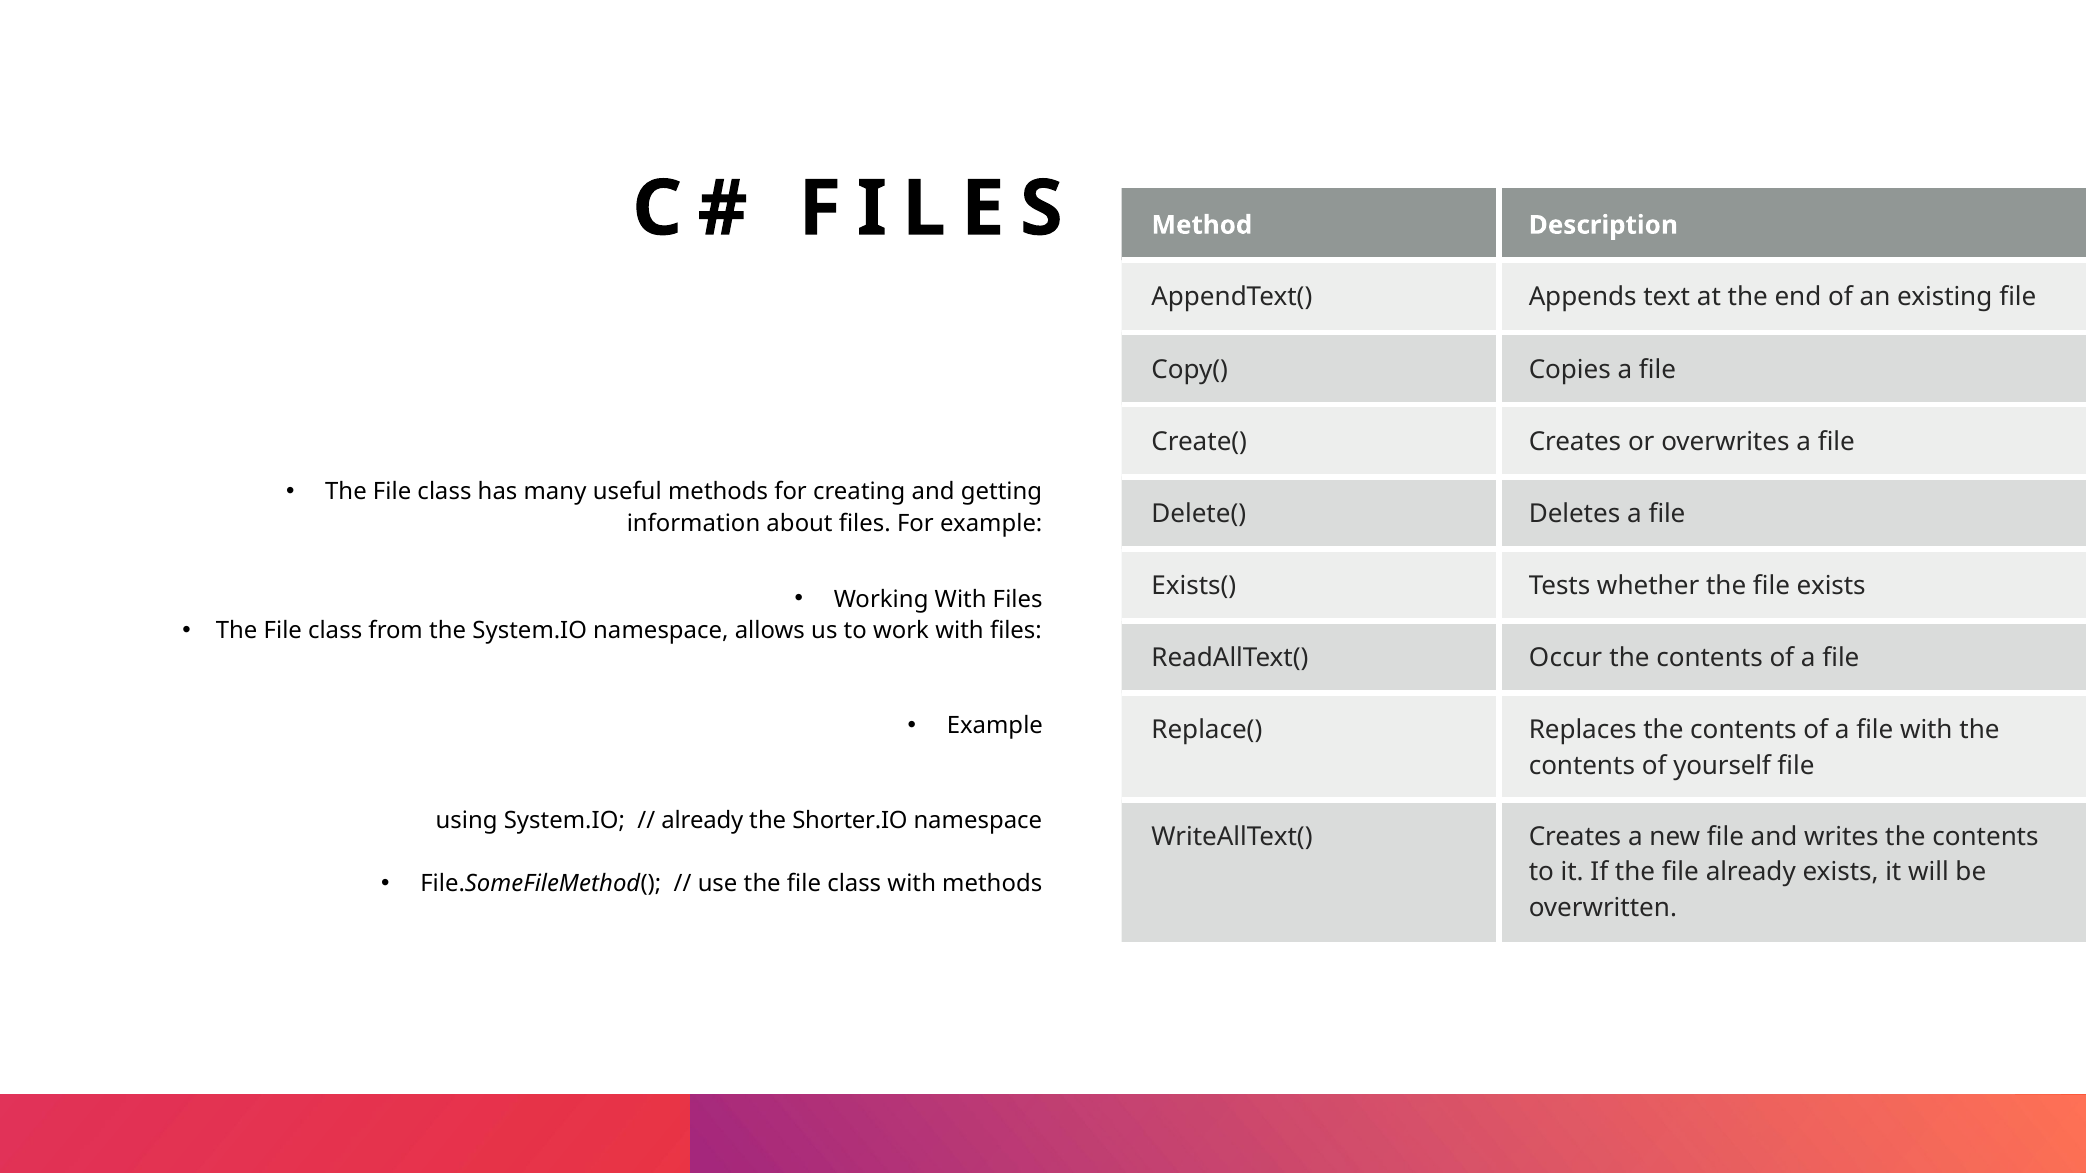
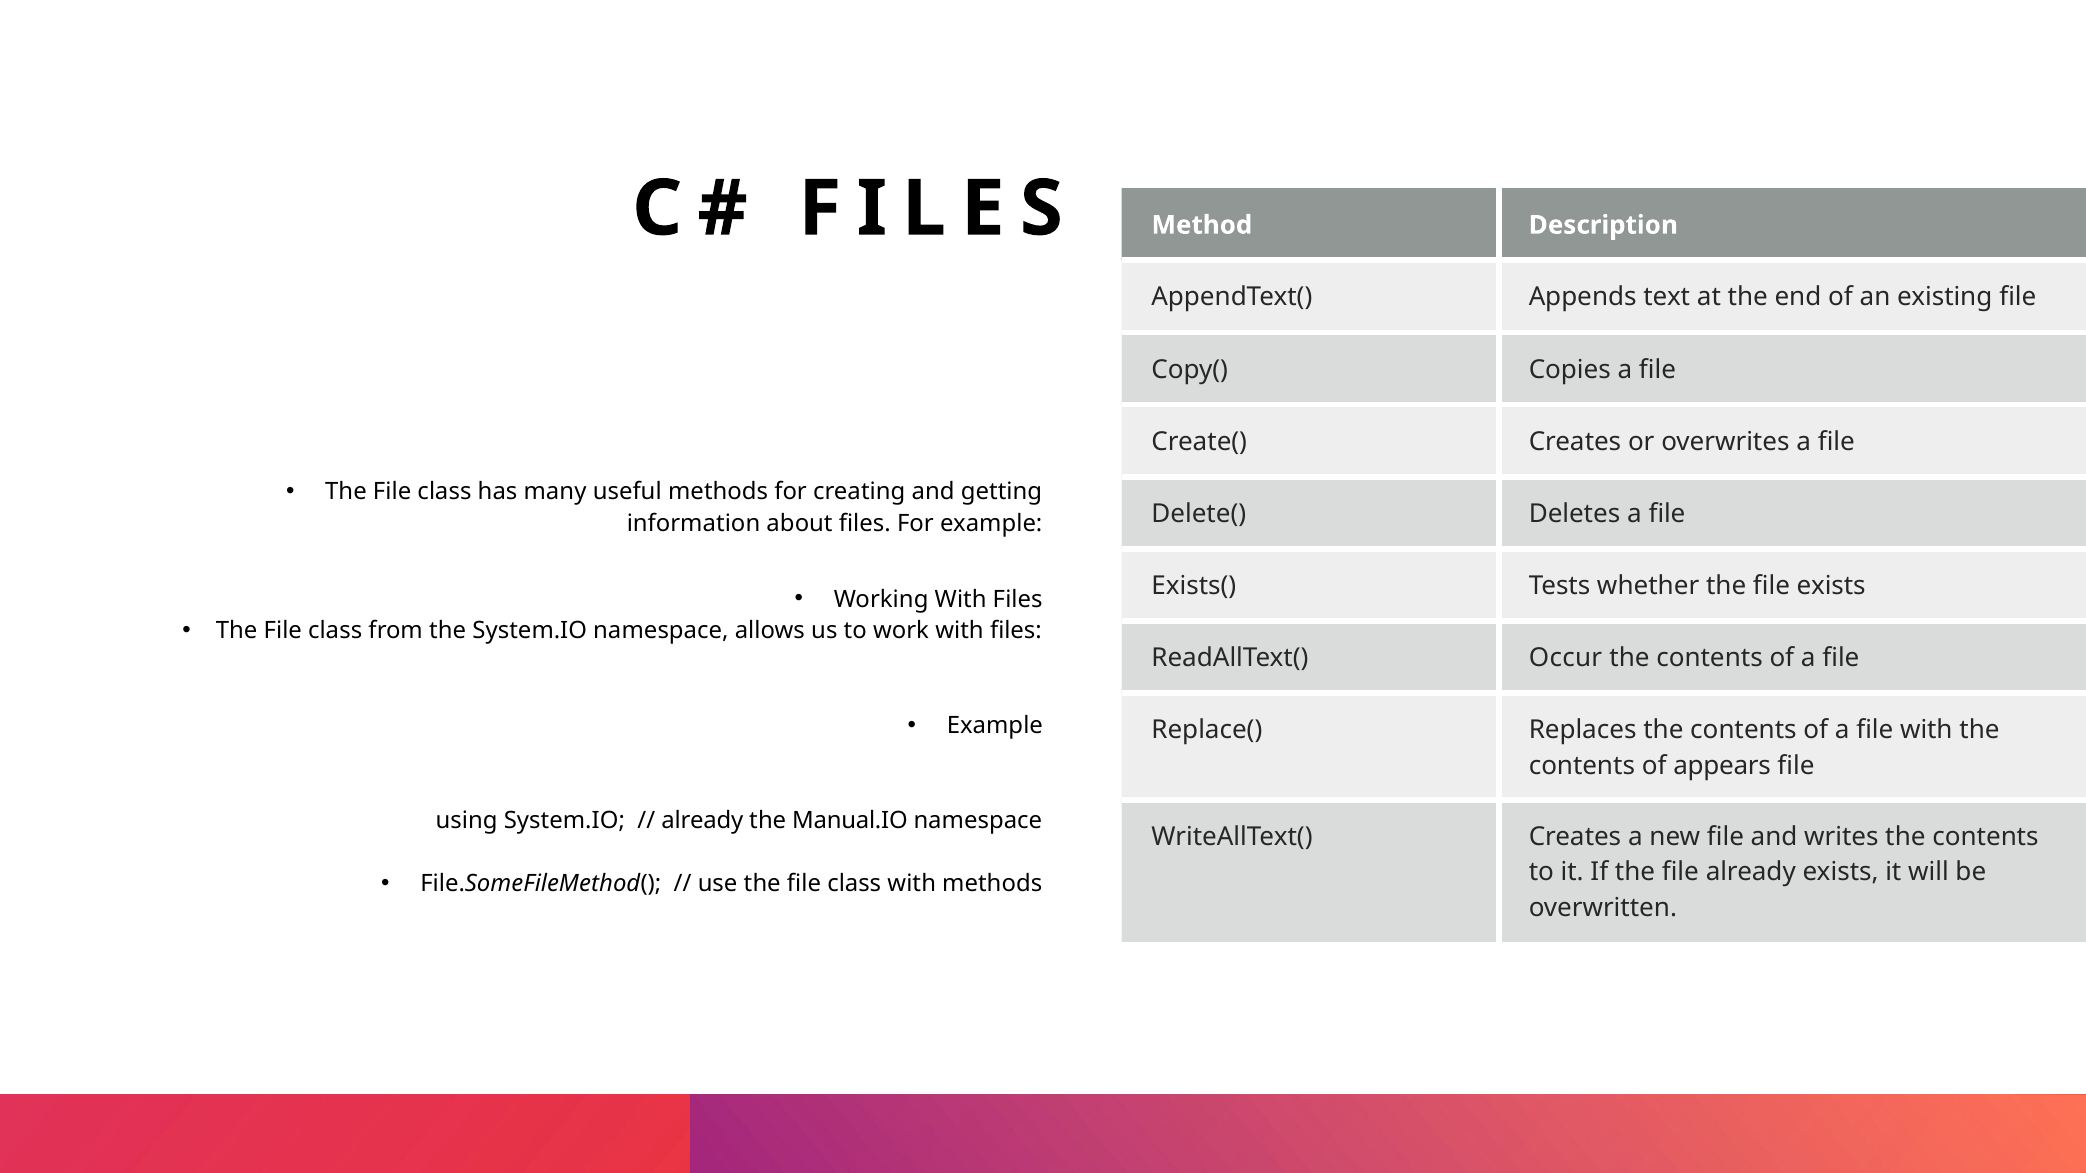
yourself: yourself -> appears
Shorter.IO: Shorter.IO -> Manual.IO
